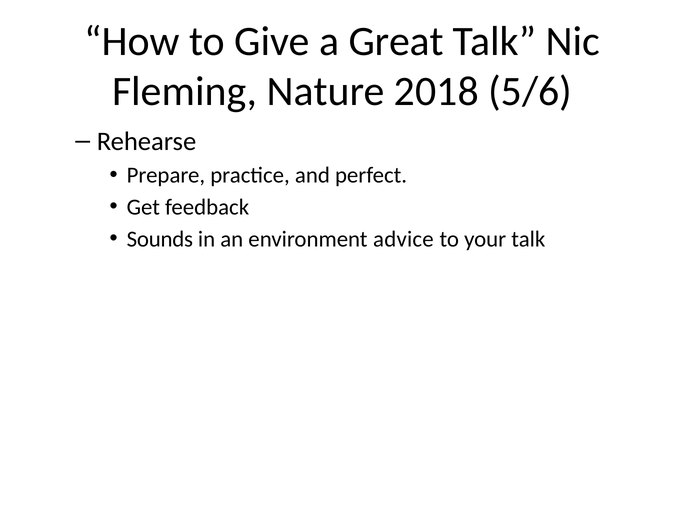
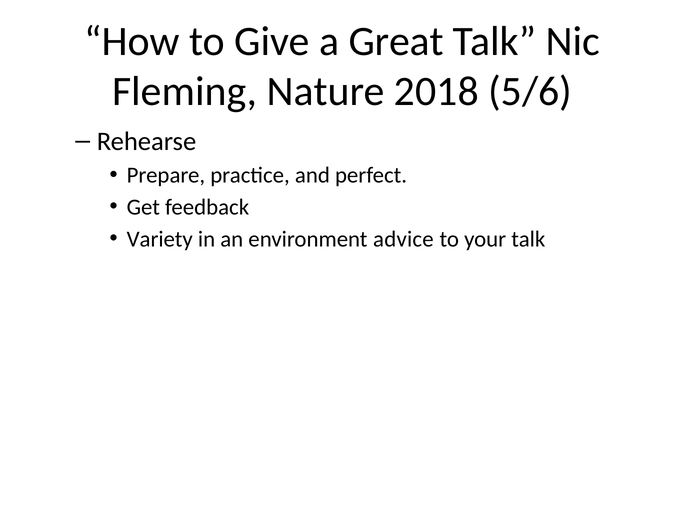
Sounds: Sounds -> Variety
